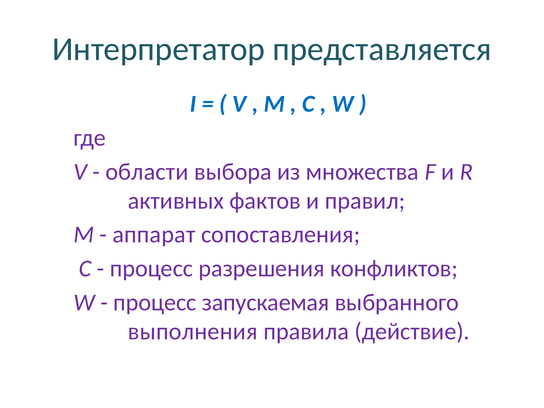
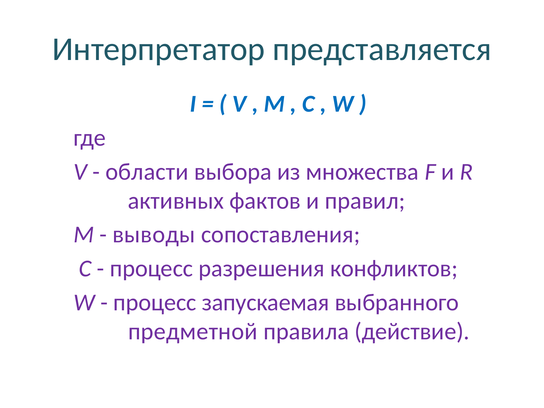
аппарат: аппарат -> выводы
выполнения: выполнения -> предметной
